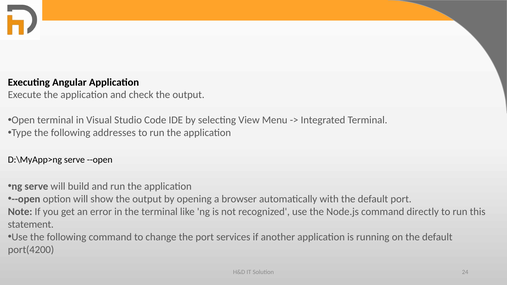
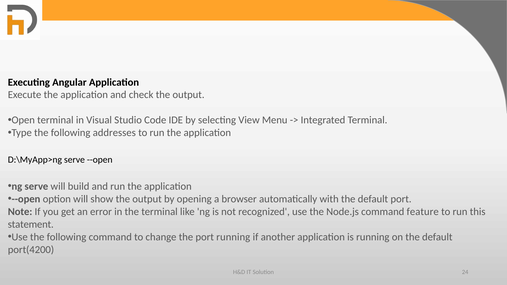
directly: directly -> feature
port services: services -> running
